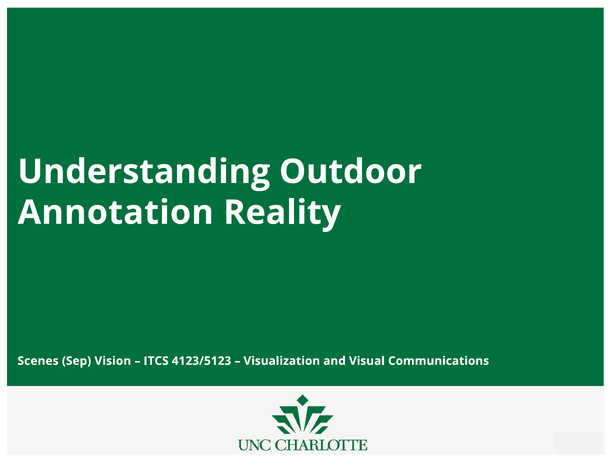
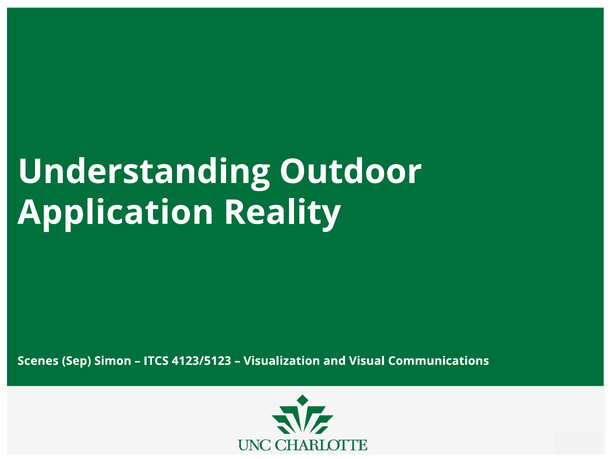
Annotation: Annotation -> Application
Vision: Vision -> Simon
